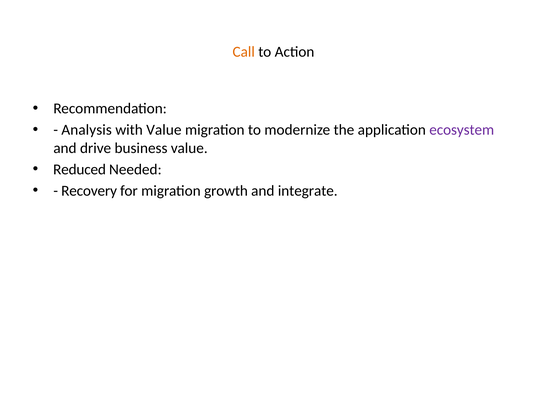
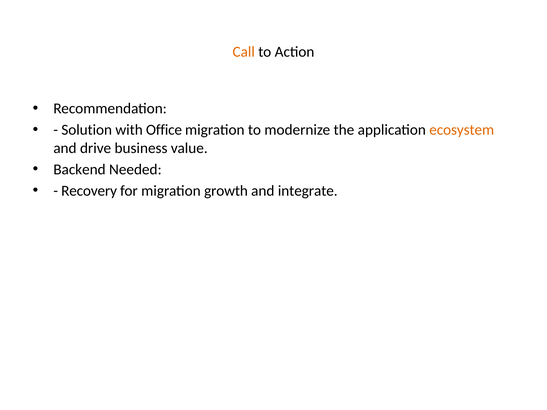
Analysis: Analysis -> Solution
with Value: Value -> Office
ecosystem colour: purple -> orange
Reduced: Reduced -> Backend
